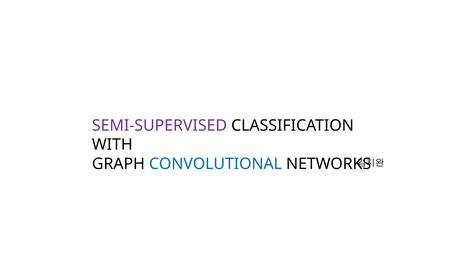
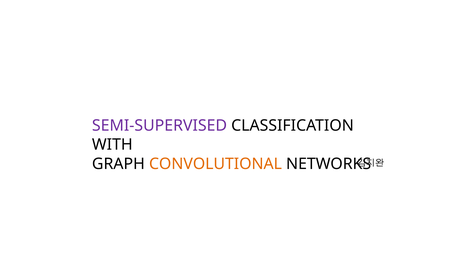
CONVOLUTIONAL colour: blue -> orange
